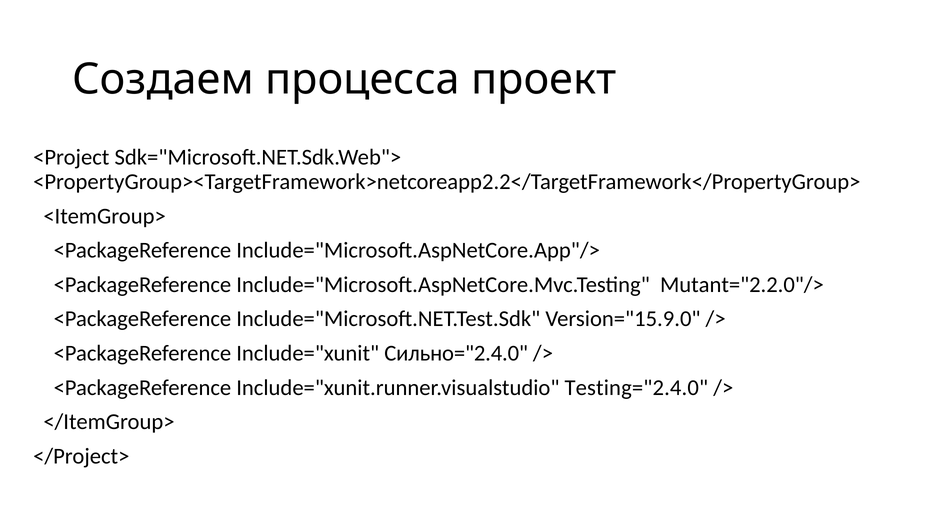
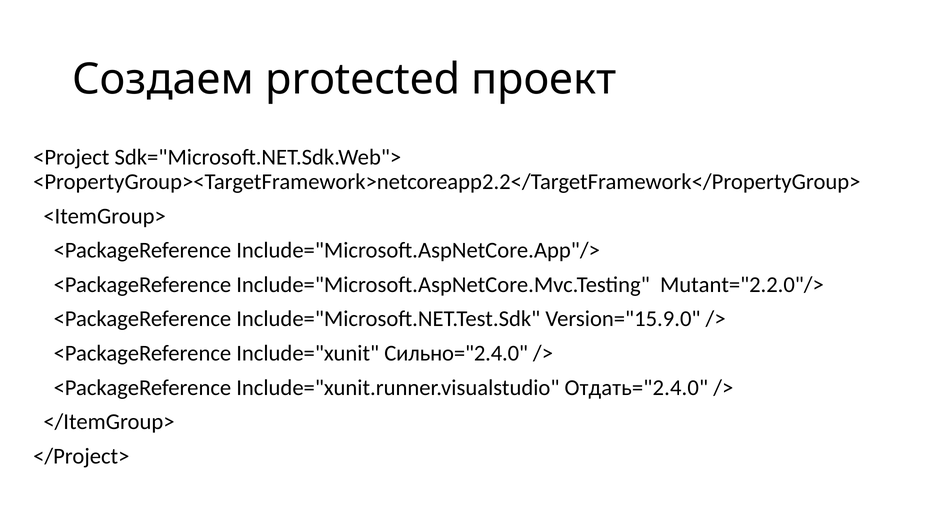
процесса: процесса -> protected
Testing="2.4.0: Testing="2.4.0 -> Отдать="2.4.0
